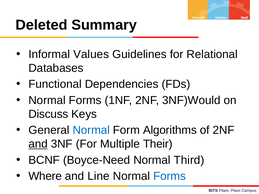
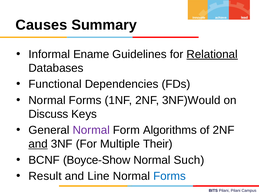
Deleted: Deleted -> Causes
Values: Values -> Ename
Relational underline: none -> present
Normal at (91, 130) colour: blue -> purple
Boyce-Need: Boyce-Need -> Boyce-Show
Third: Third -> Such
Where: Where -> Result
